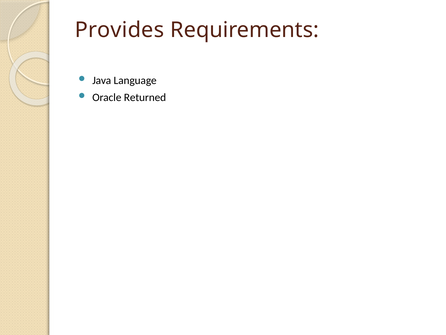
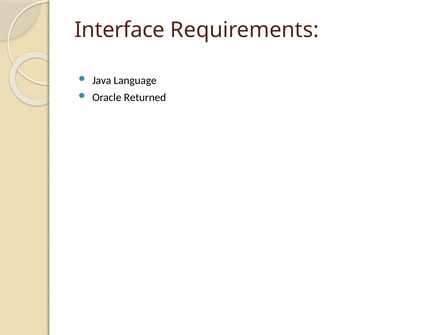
Provides: Provides -> Interface
